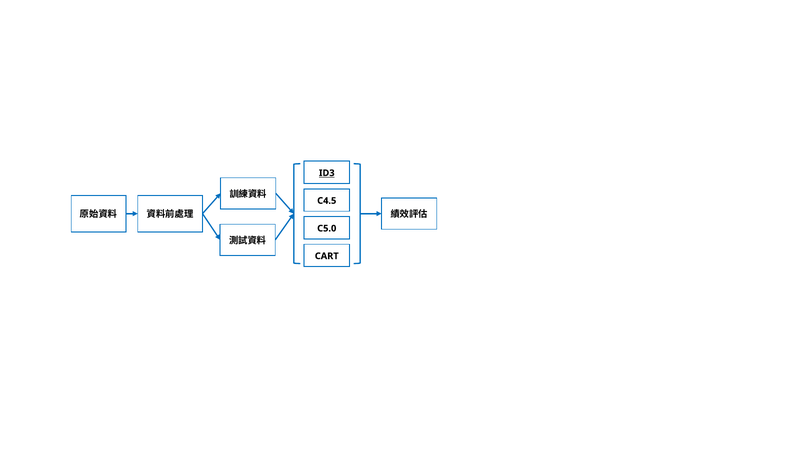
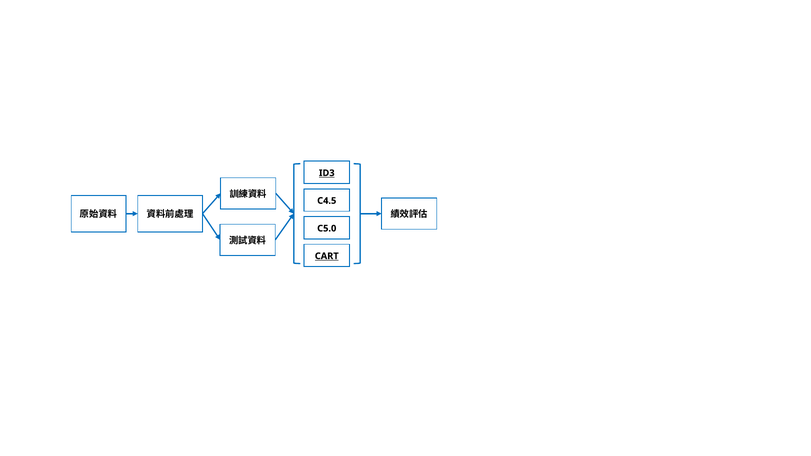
CART underline: none -> present
